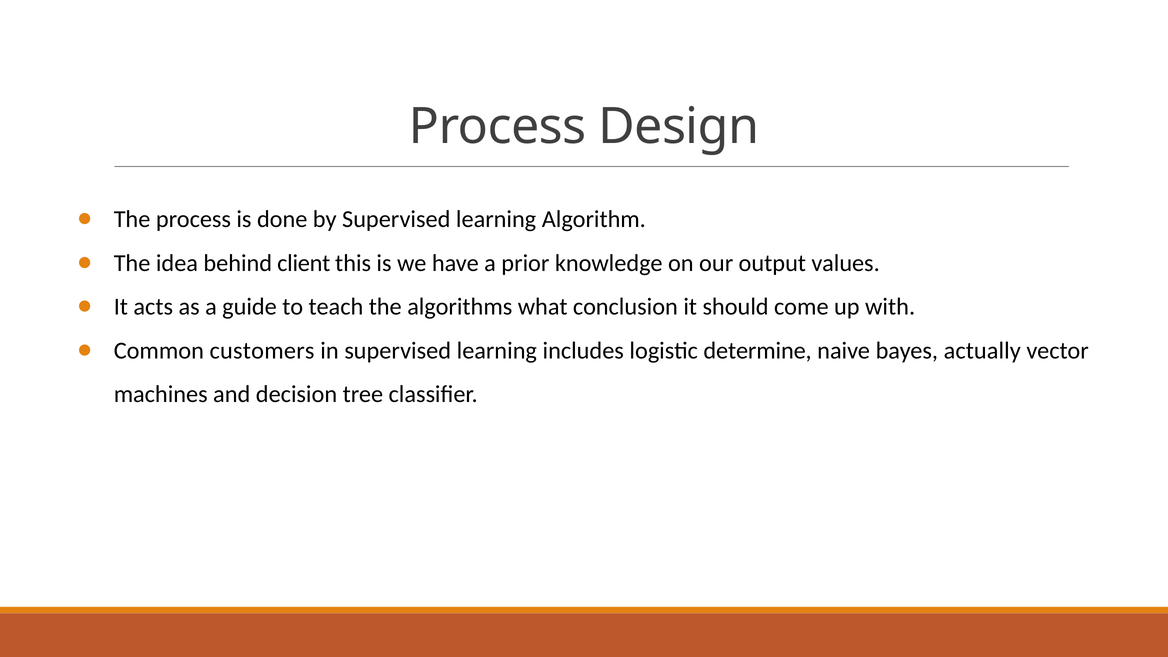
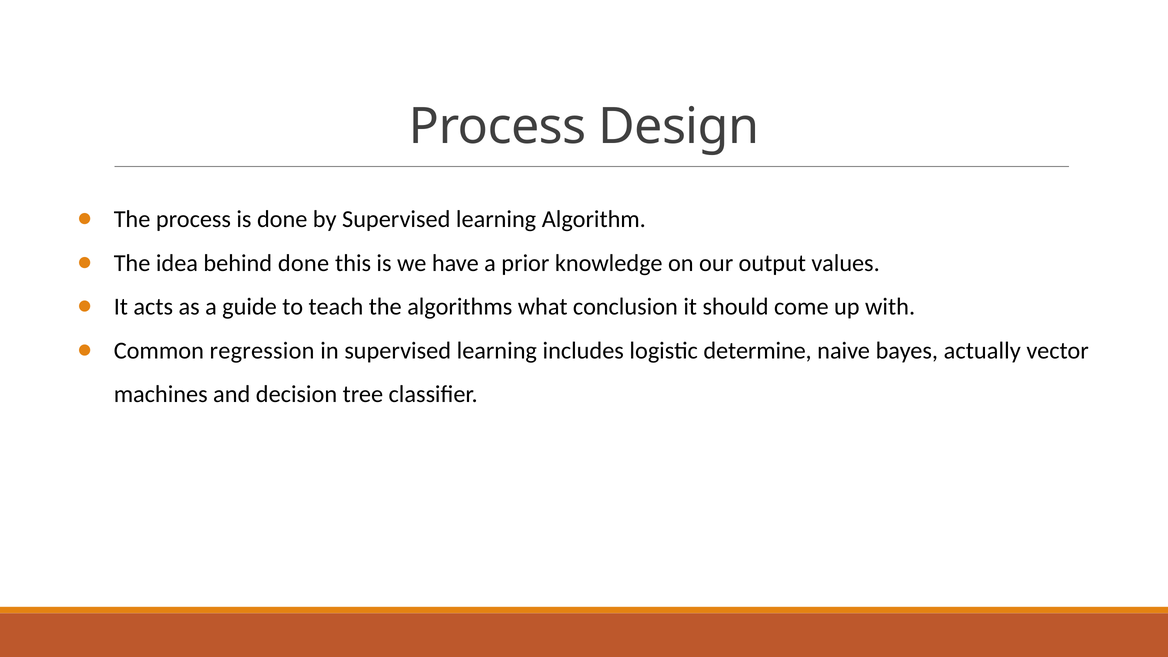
behind client: client -> done
customers: customers -> regression
